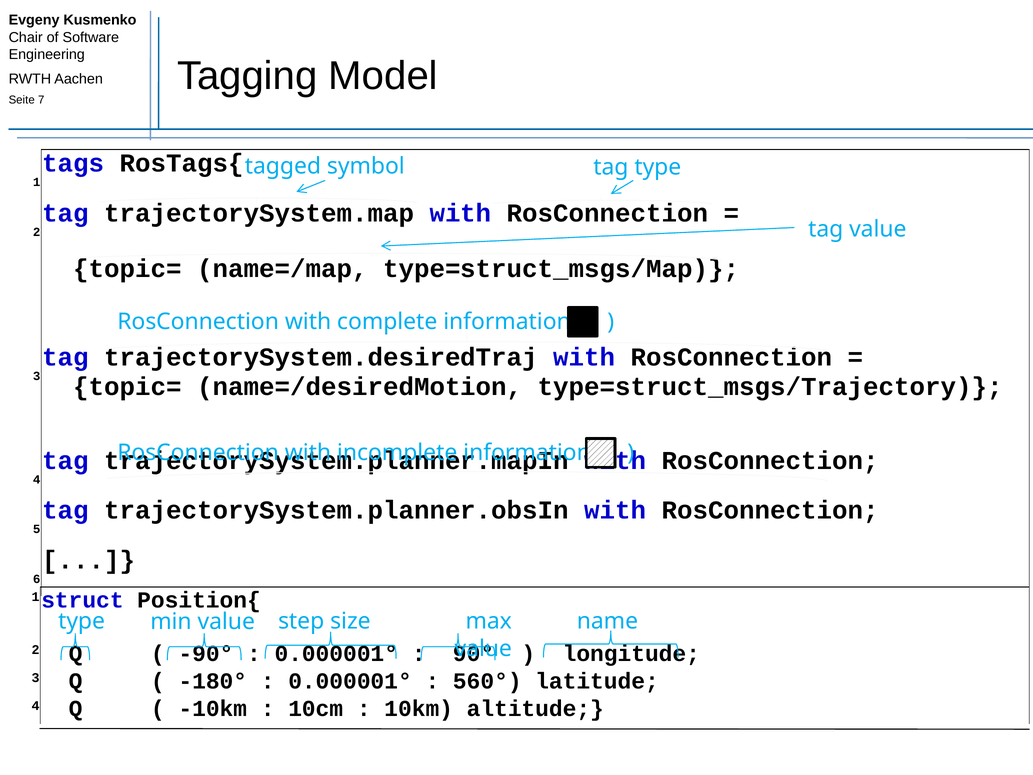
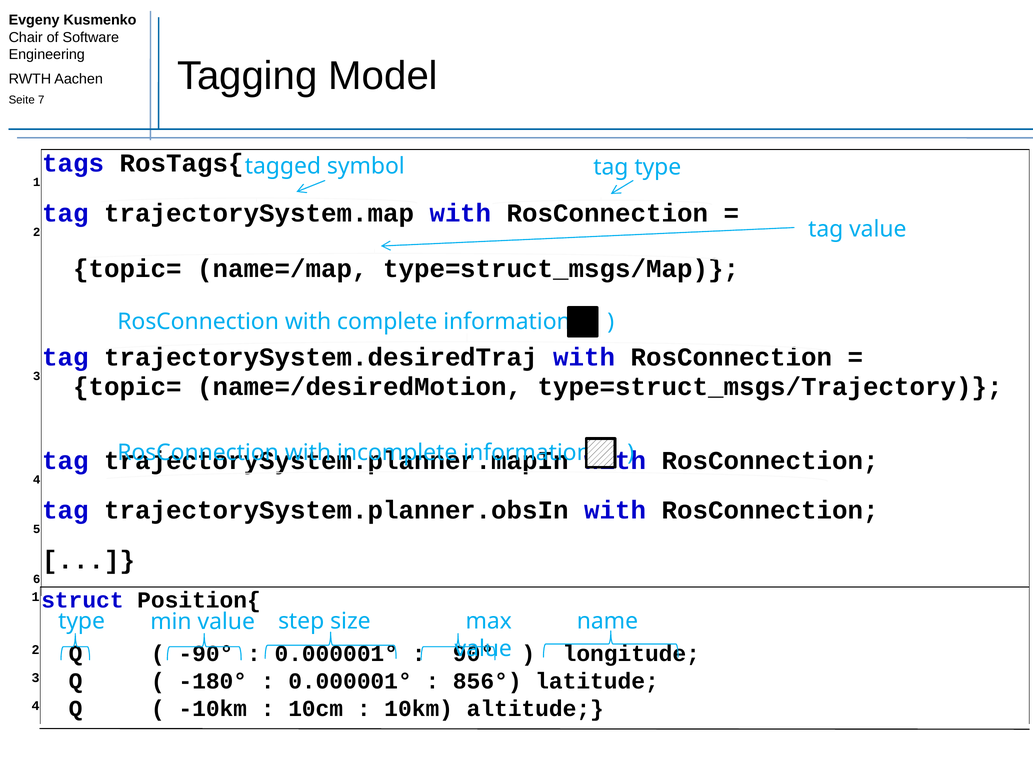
560°: 560° -> 856°
